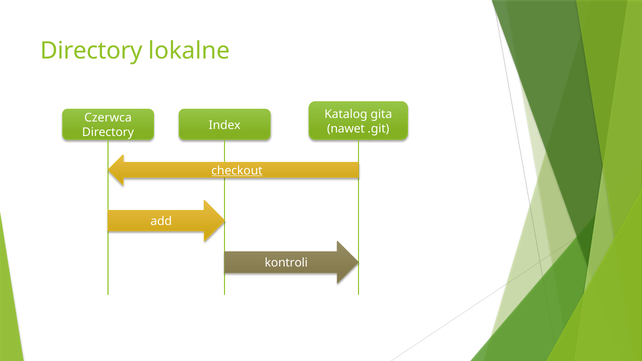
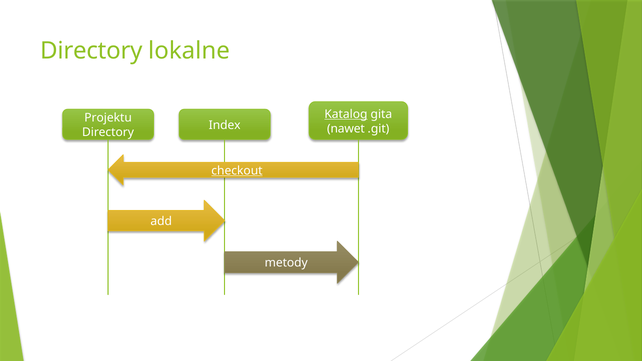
Katalog underline: none -> present
Czerwca: Czerwca -> Projektu
kontroli: kontroli -> metody
